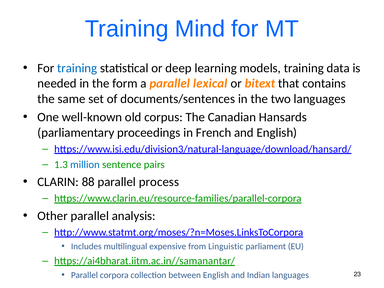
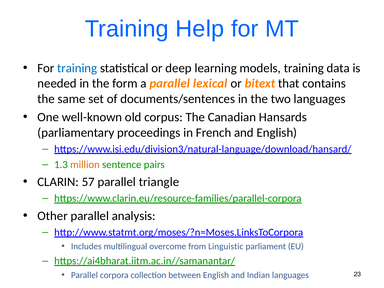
Mind: Mind -> Help
million colour: blue -> orange
88: 88 -> 57
process: process -> triangle
expensive: expensive -> overcome
